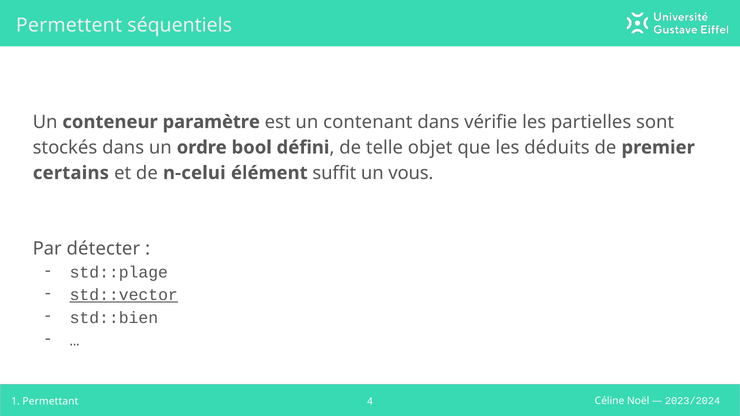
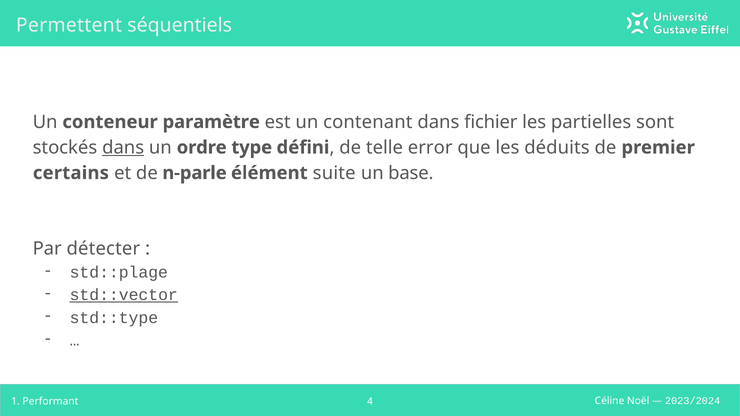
vérifie: vérifie -> fichier
dans at (123, 148) underline: none -> present
bool: bool -> type
objet: objet -> error
n-celui: n-celui -> n-parle
suffit: suffit -> suite
vous: vous -> base
std::bien: std::bien -> std::type
Permettant: Permettant -> Performant
